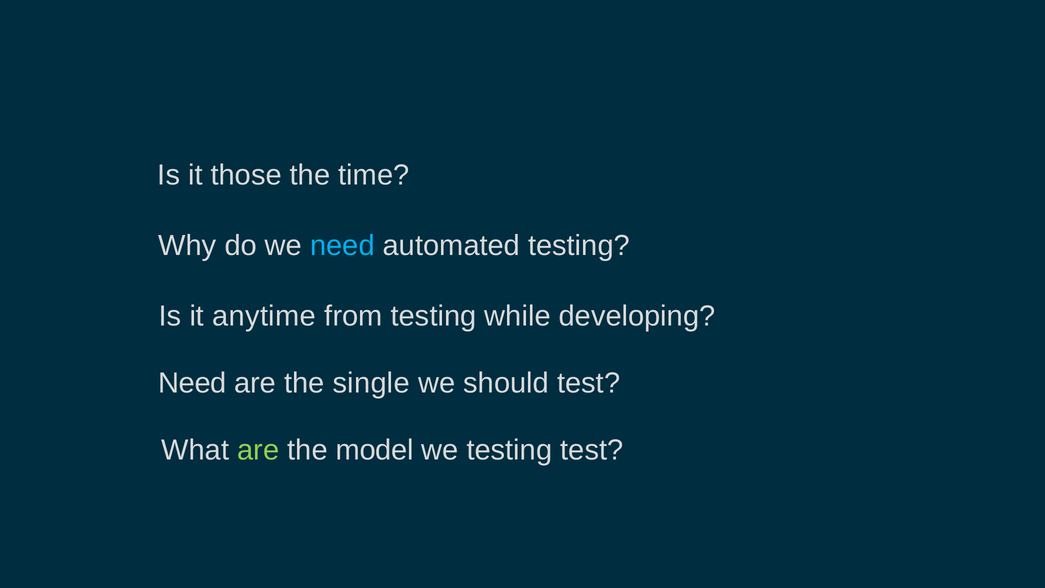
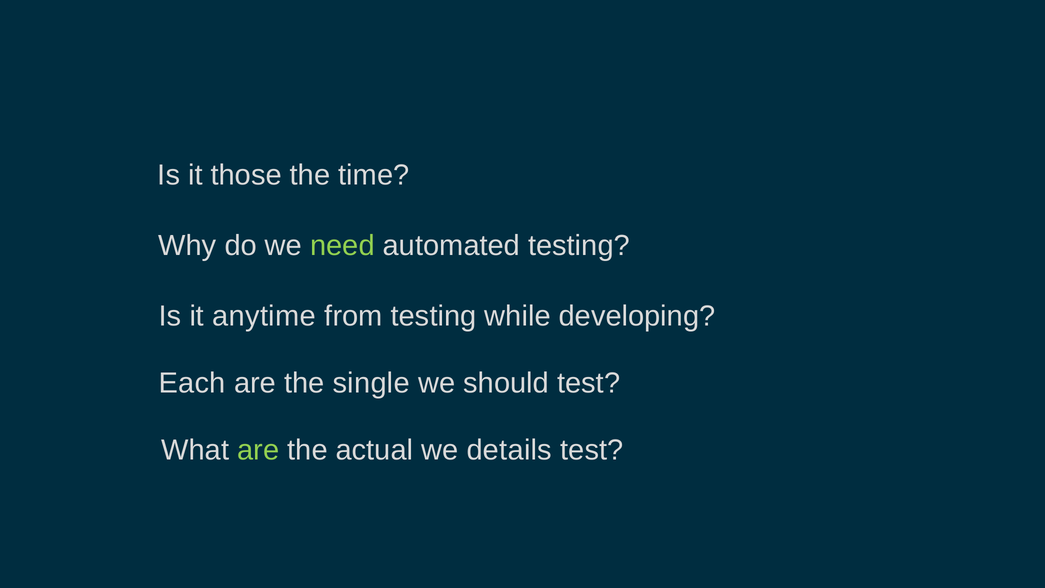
need at (342, 246) colour: light blue -> light green
Need at (192, 383): Need -> Each
model: model -> actual
we testing: testing -> details
